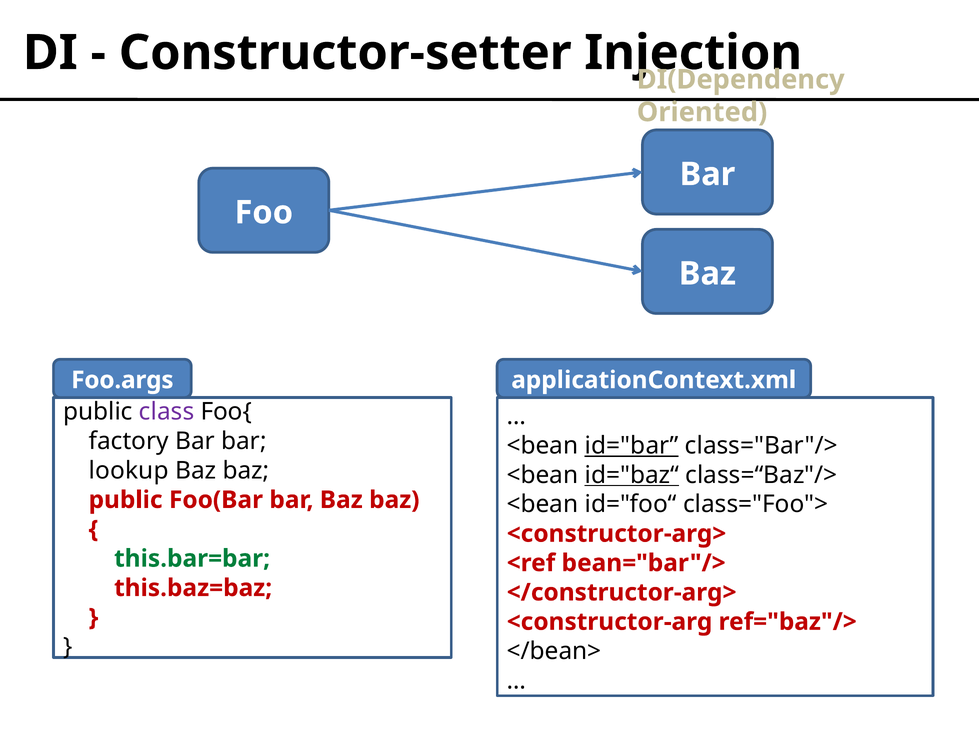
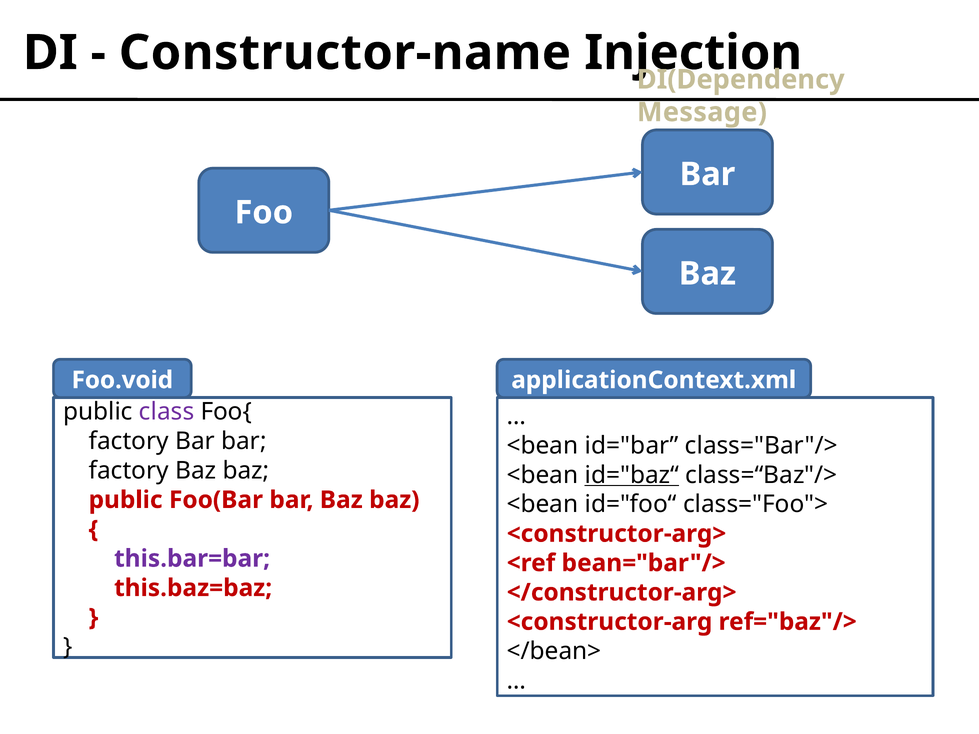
Constructor-setter: Constructor-setter -> Constructor-name
Oriented: Oriented -> Message
Foo.args: Foo.args -> Foo.void
id="bar underline: present -> none
lookup at (129, 471): lookup -> factory
this.bar=bar colour: green -> purple
